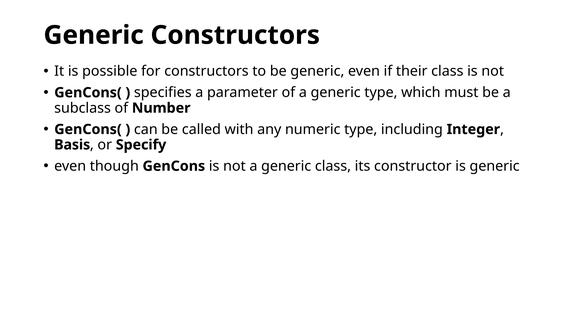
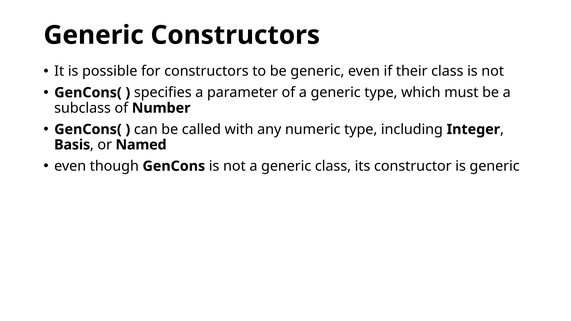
Specify: Specify -> Named
